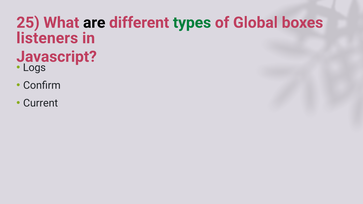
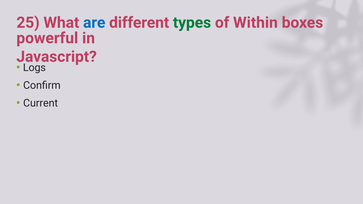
are colour: black -> blue
Global: Global -> Within
listeners: listeners -> powerful
